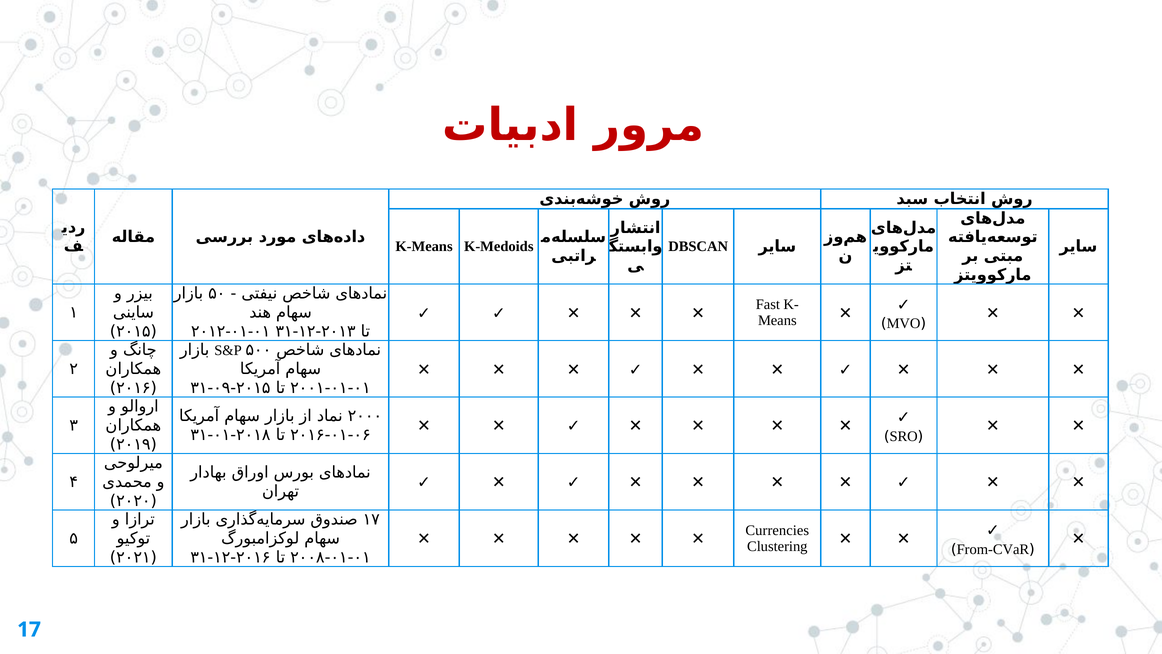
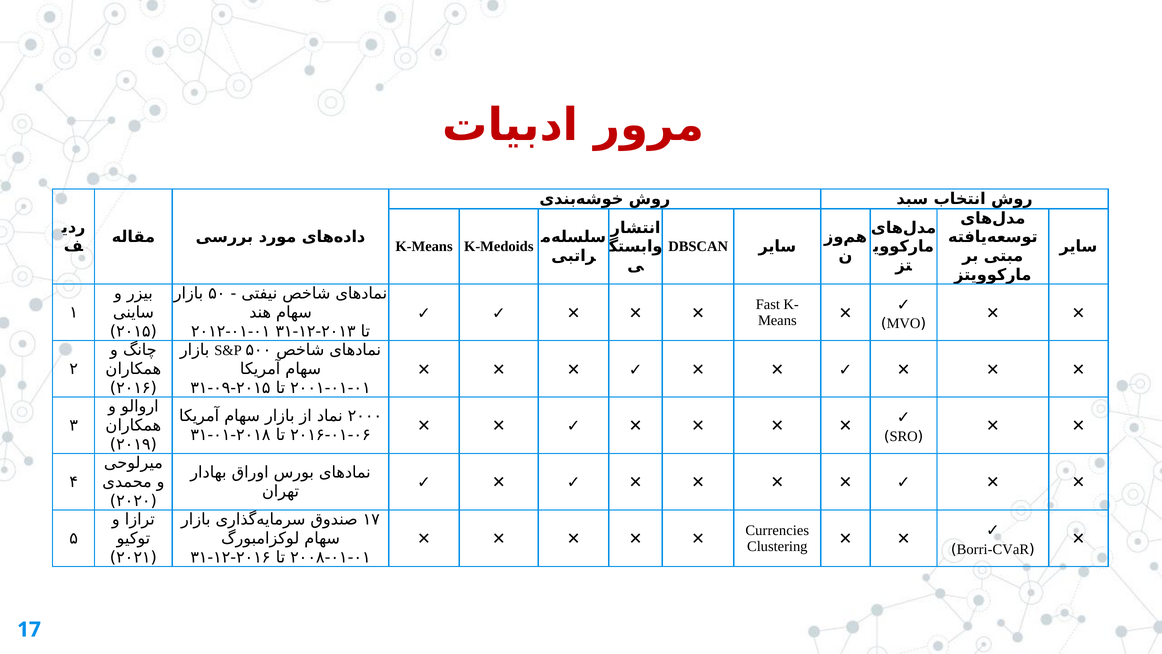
From-CVaR: From-CVaR -> Borri-CVaR
